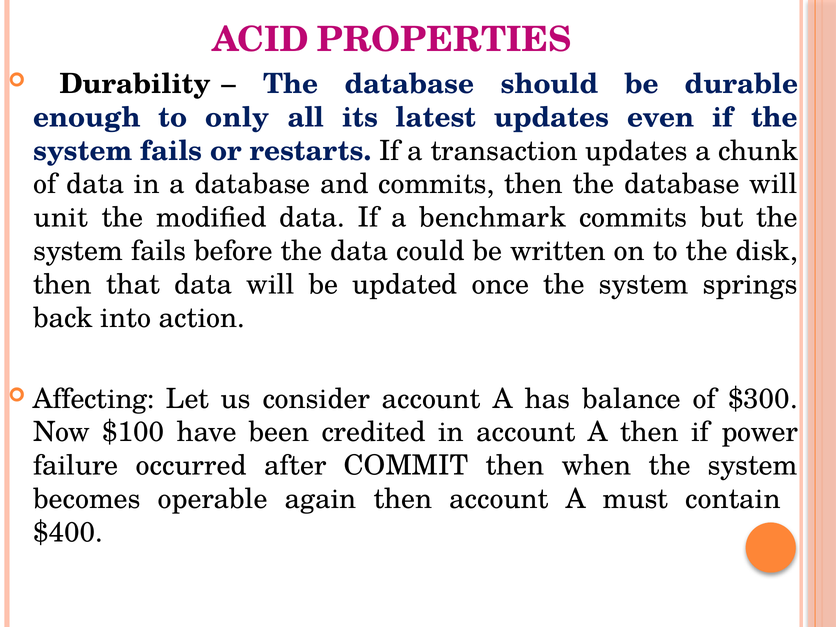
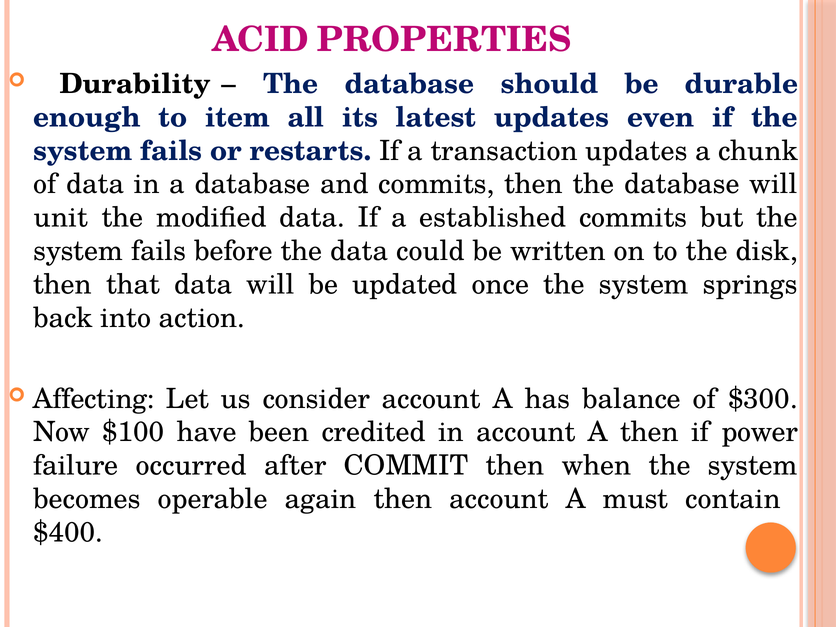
only: only -> item
benchmark: benchmark -> established
